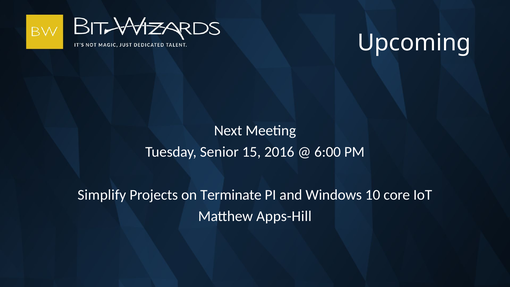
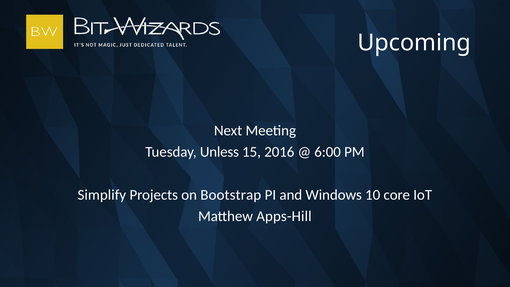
Senior: Senior -> Unless
Terminate: Terminate -> Bootstrap
